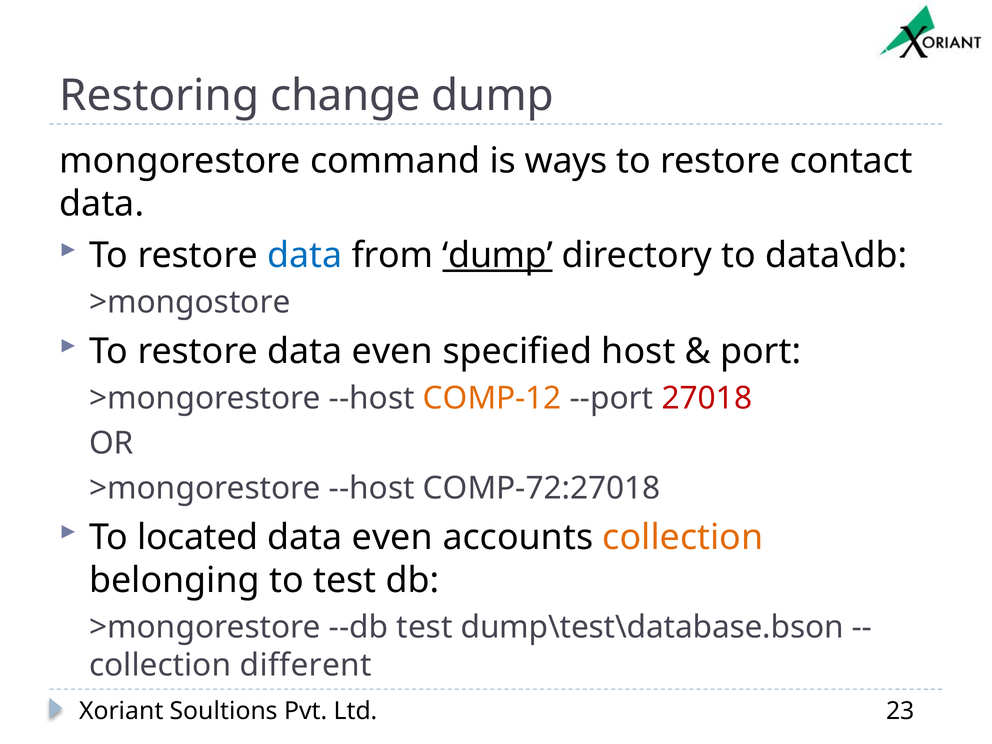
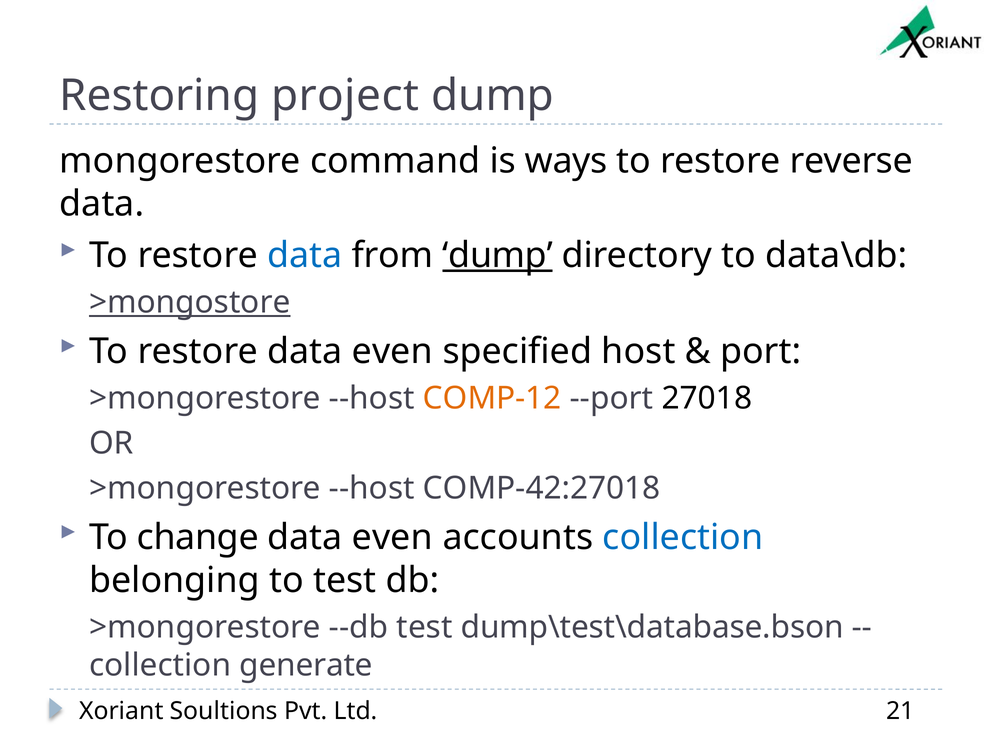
change: change -> project
contact: contact -> reverse
>mongostore underline: none -> present
27018 colour: red -> black
COMP-72:27018: COMP-72:27018 -> COMP-42:27018
located: located -> change
collection at (683, 537) colour: orange -> blue
different: different -> generate
23: 23 -> 21
